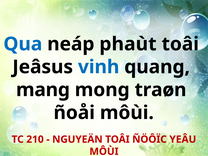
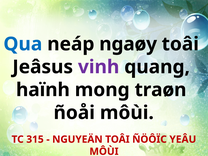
phaùt: phaùt -> ngaøy
vinh colour: blue -> purple
mang: mang -> haïnh
210: 210 -> 315
